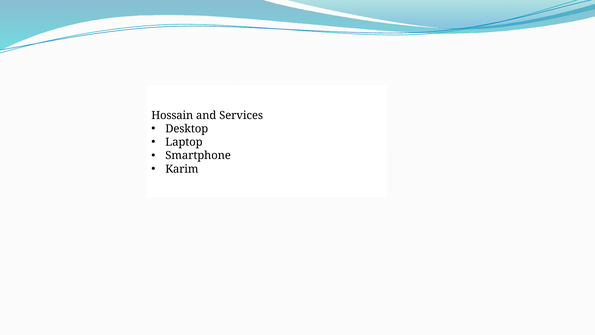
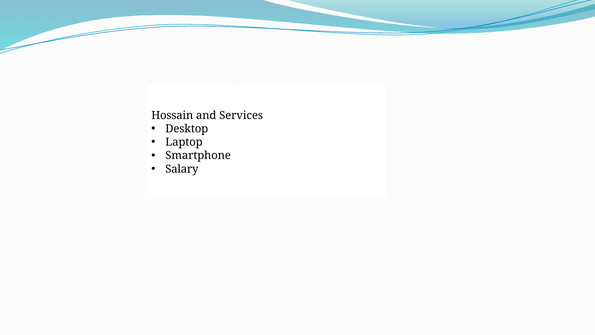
Karim: Karim -> Salary
